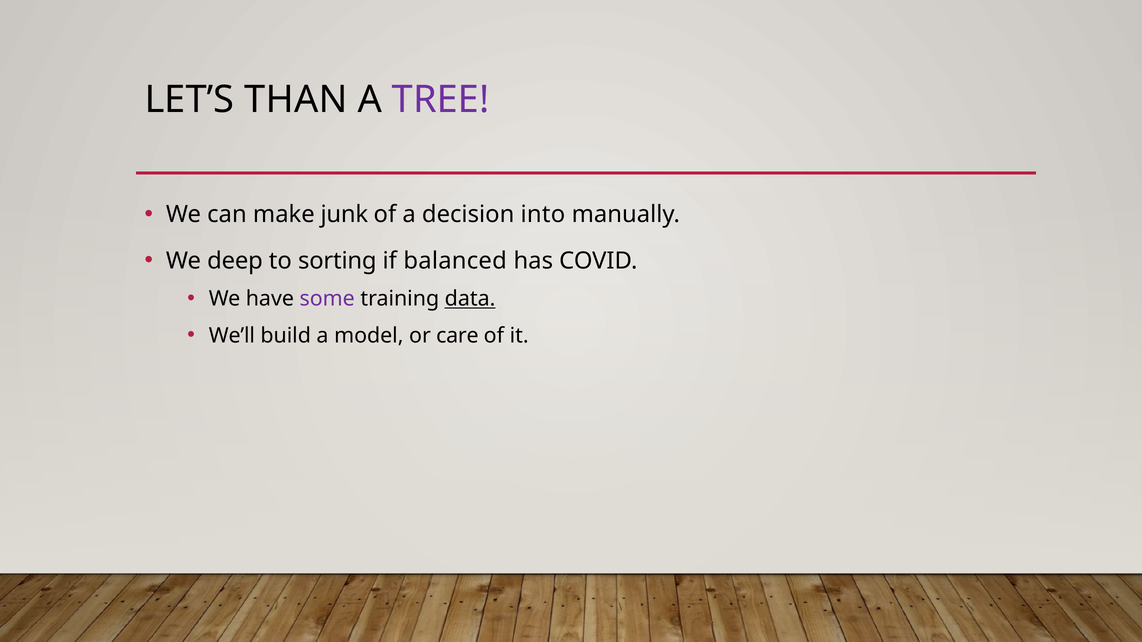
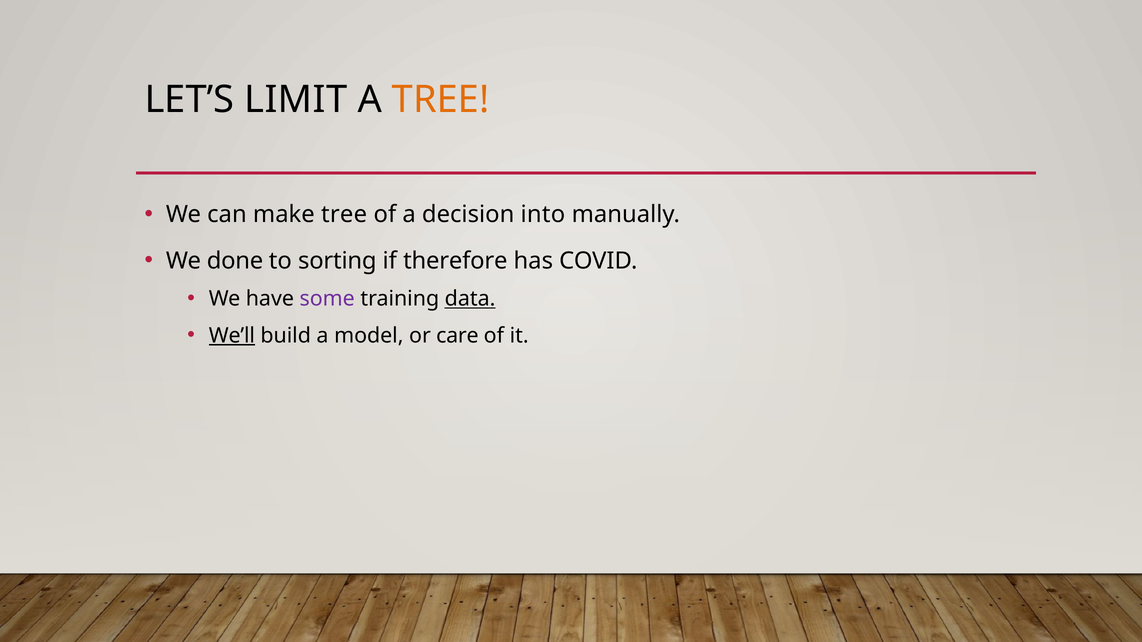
THAN: THAN -> LIMIT
TREE at (441, 100) colour: purple -> orange
make junk: junk -> tree
deep: deep -> done
balanced: balanced -> therefore
We’ll underline: none -> present
